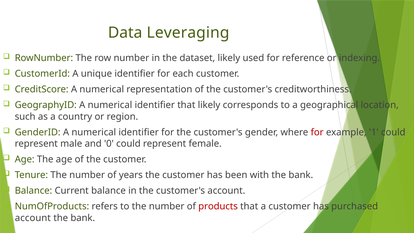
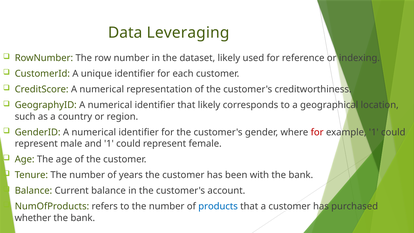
and 0: 0 -> 1
products colour: red -> blue
account at (33, 218): account -> whether
